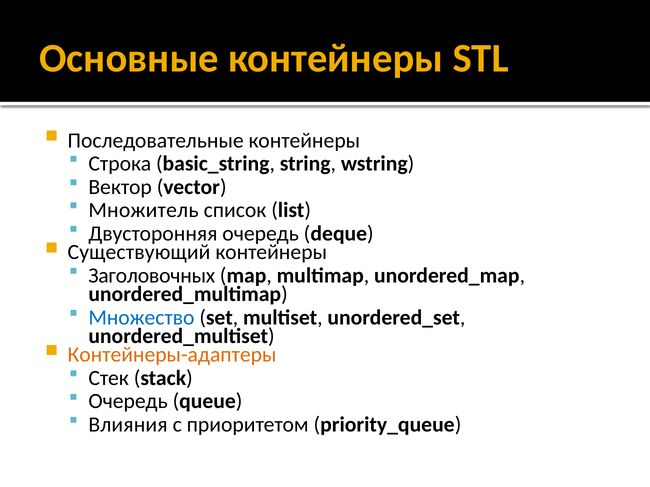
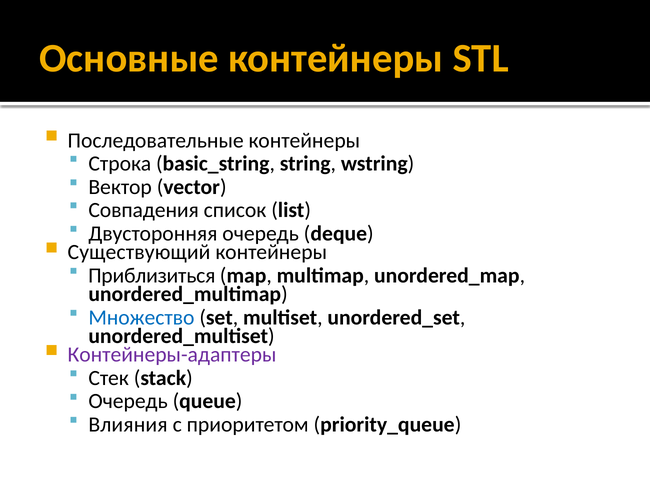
Множитель: Множитель -> Совпадения
Заголовочных: Заголовочных -> Приблизиться
Контейнеры-адаптеры colour: orange -> purple
